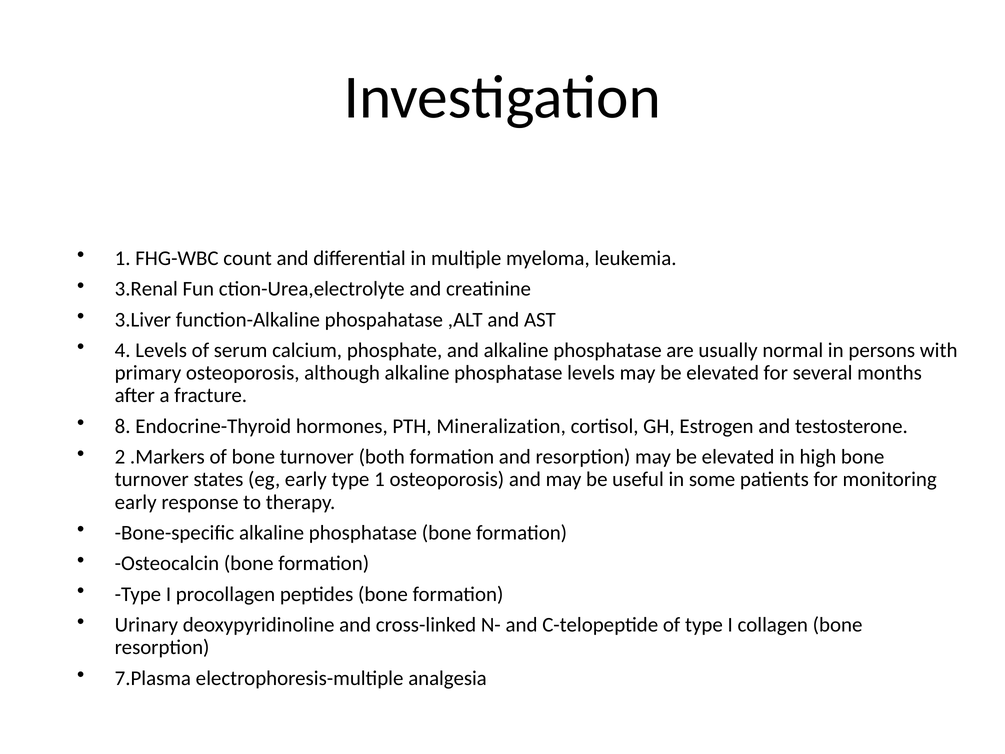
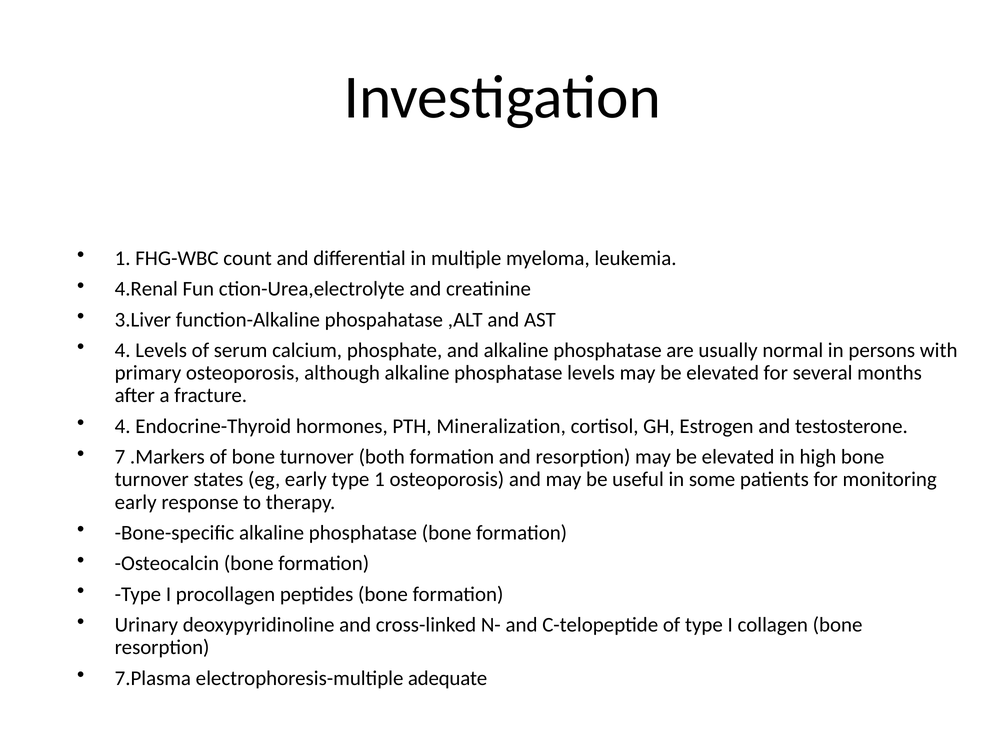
3.Renal: 3.Renal -> 4.Renal
8 at (123, 426): 8 -> 4
2: 2 -> 7
analgesia: analgesia -> adequate
